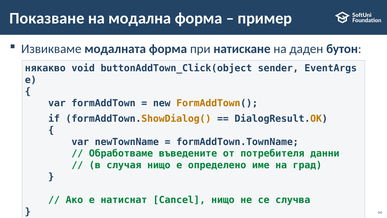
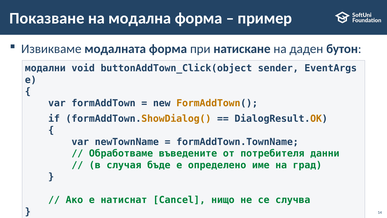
някакво: някакво -> модални
случая нищо: нищо -> бъде
